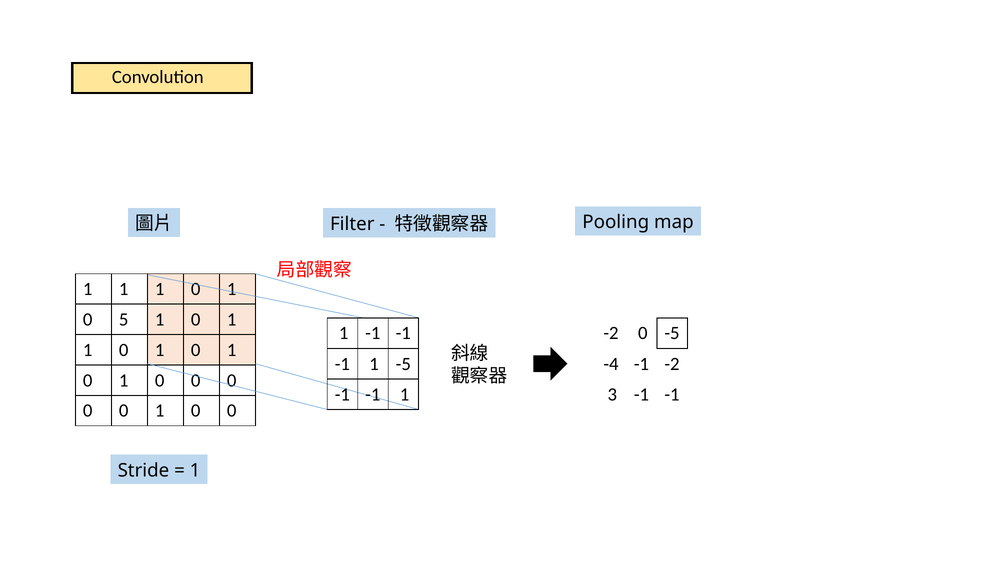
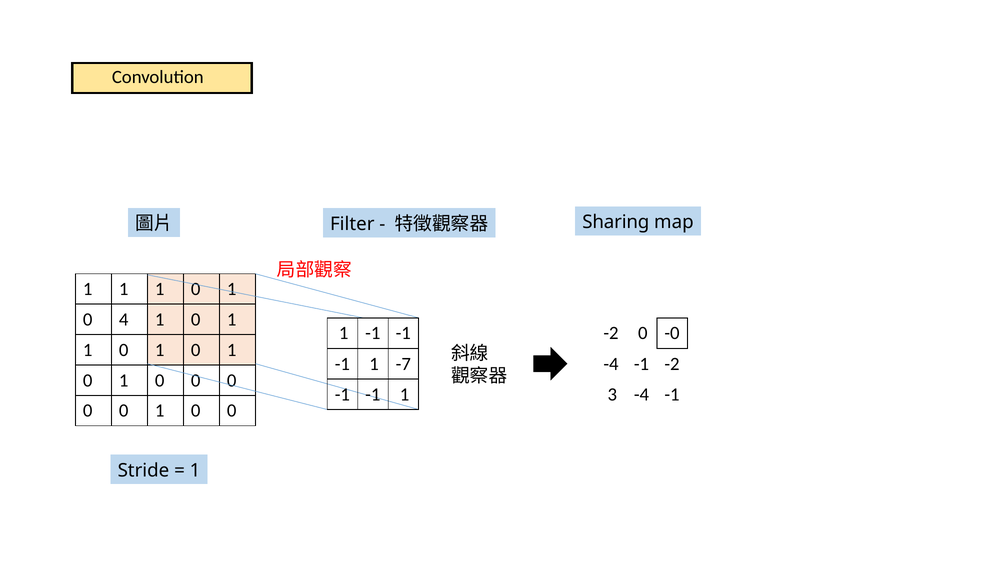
Pooling: Pooling -> Sharing
5: 5 -> 4
0 -5: -5 -> -0
1 -5: -5 -> -7
3 -1: -1 -> -4
